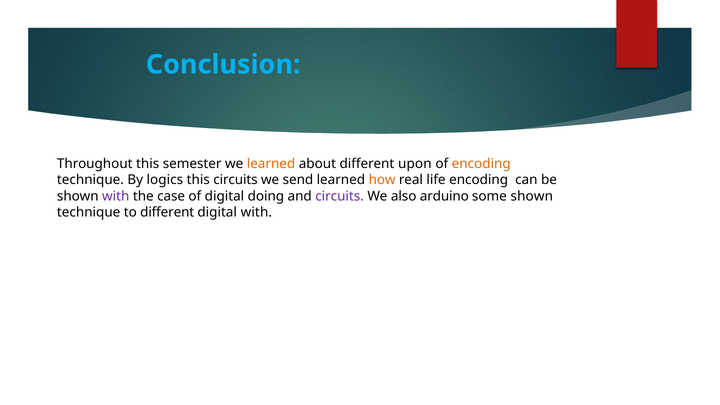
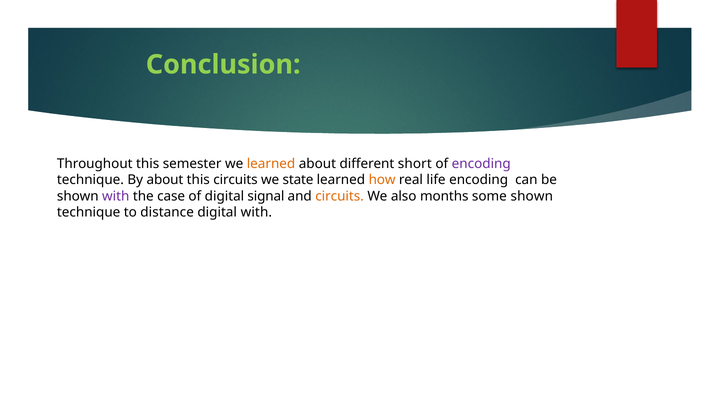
Conclusion colour: light blue -> light green
upon: upon -> short
encoding at (481, 164) colour: orange -> purple
By logics: logics -> about
send: send -> state
doing: doing -> signal
circuits at (340, 196) colour: purple -> orange
arduino: arduino -> months
to different: different -> distance
